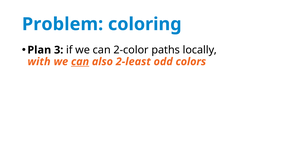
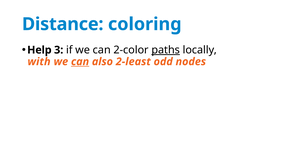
Problem: Problem -> Distance
Plan: Plan -> Help
paths underline: none -> present
colors: colors -> nodes
